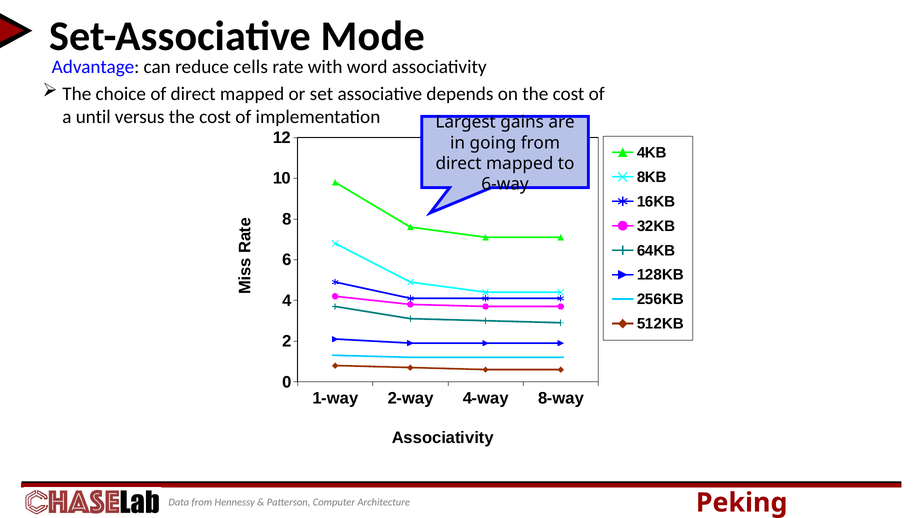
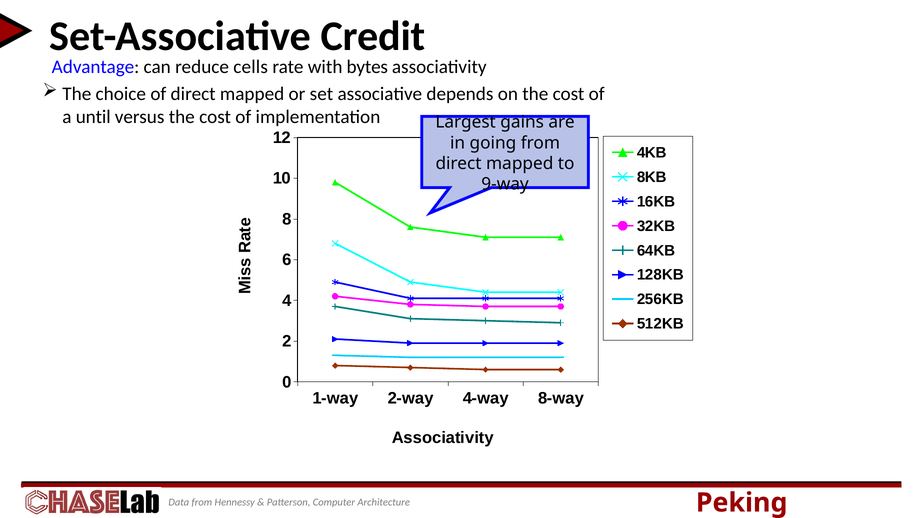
Mode: Mode -> Credit
word: word -> bytes
6-way: 6-way -> 9-way
